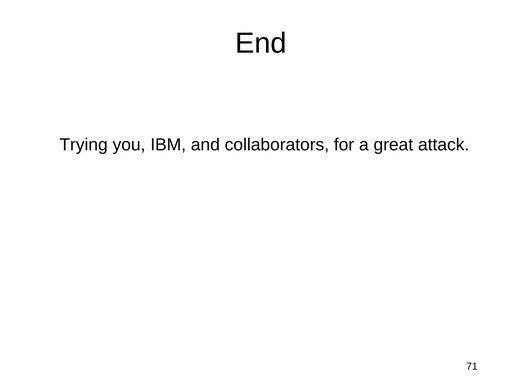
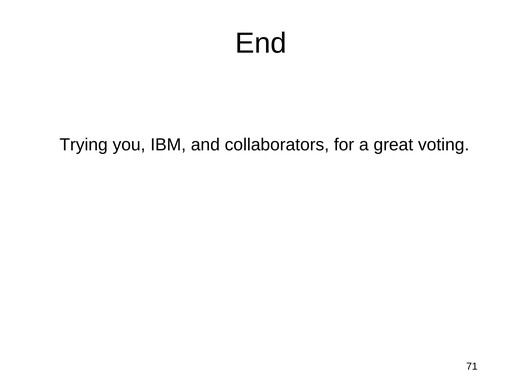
attack: attack -> voting
